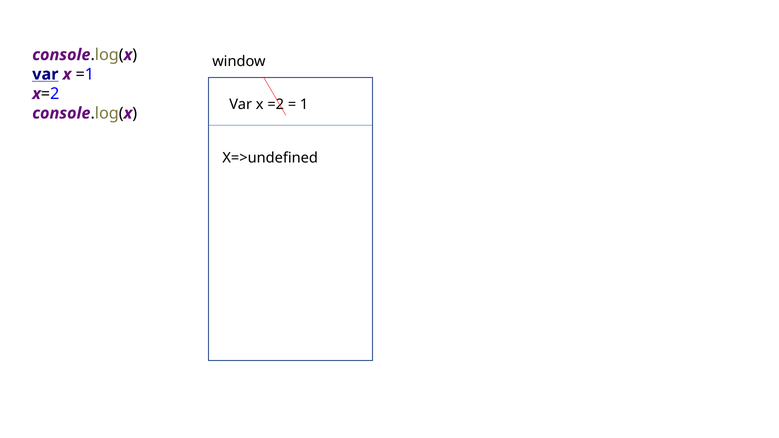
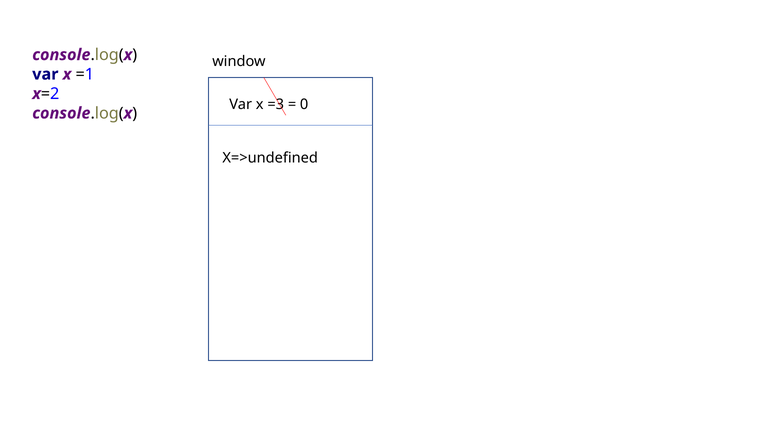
var at (45, 74) underline: present -> none
Var x =2: =2 -> =3
1: 1 -> 0
